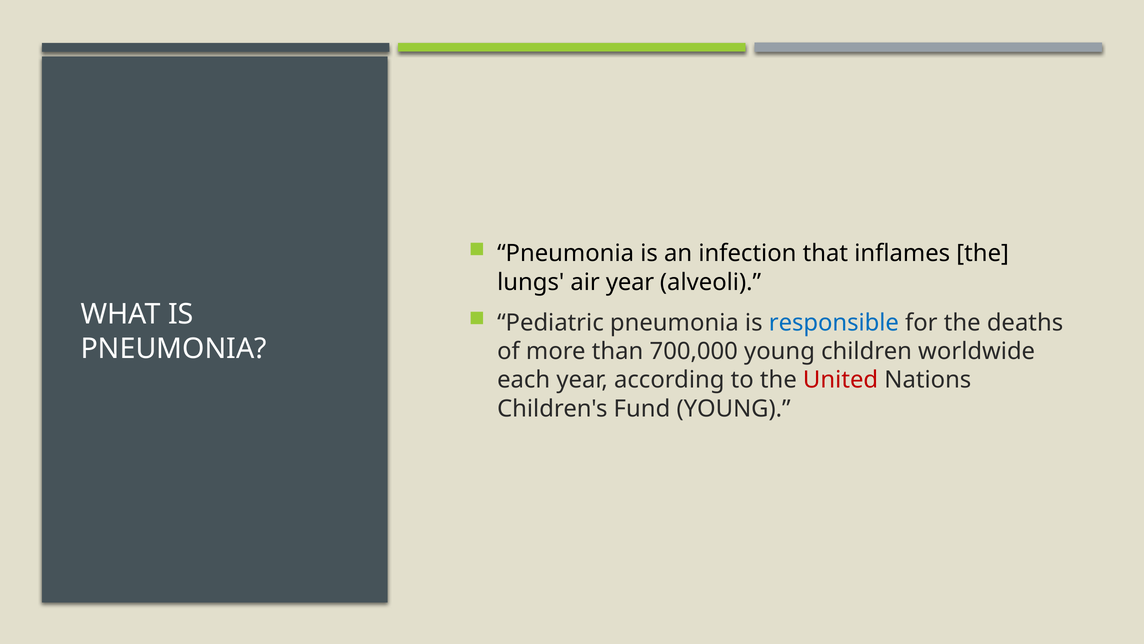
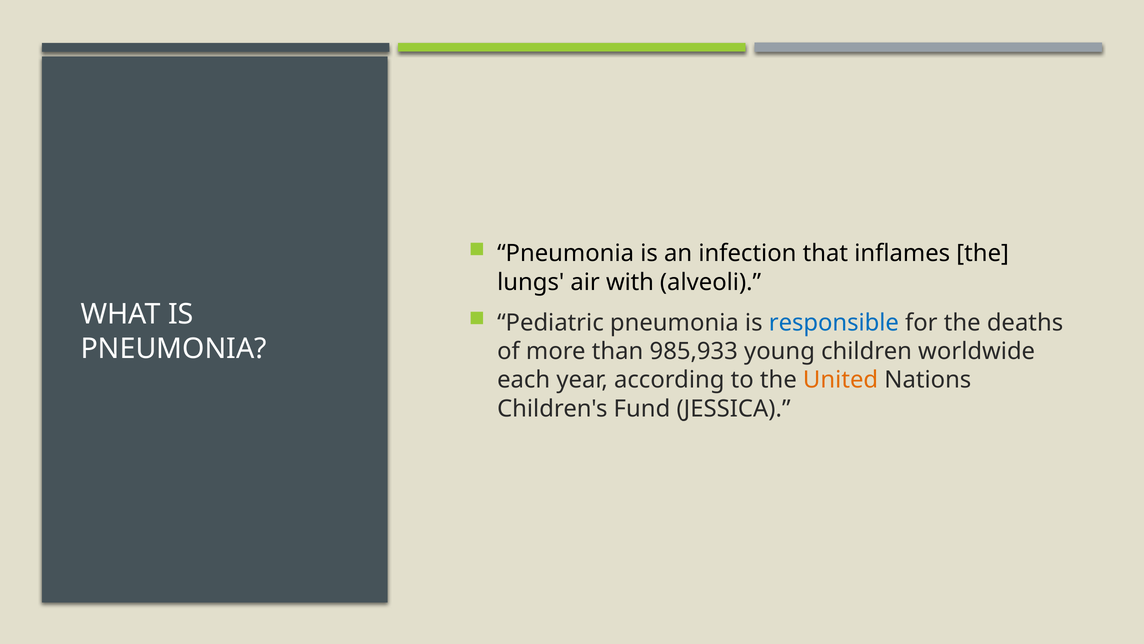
air year: year -> with
700,000: 700,000 -> 985,933
United colour: red -> orange
Fund YOUNG: YOUNG -> JESSICA
